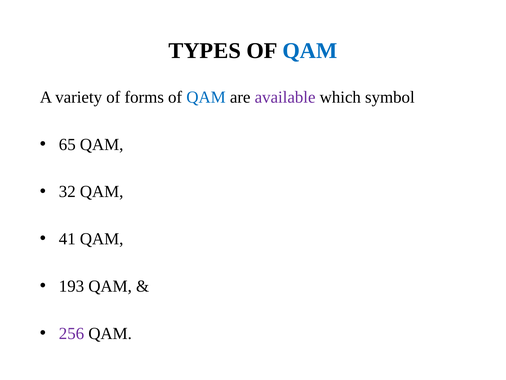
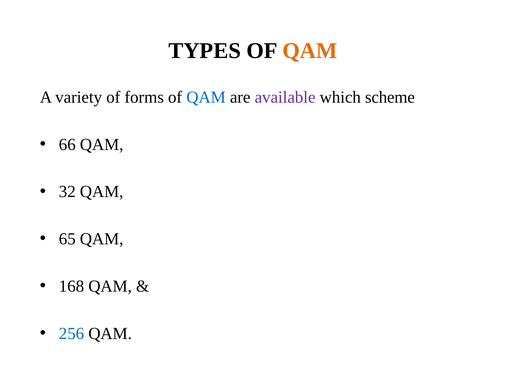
QAM at (310, 51) colour: blue -> orange
symbol: symbol -> scheme
65: 65 -> 66
41: 41 -> 65
193: 193 -> 168
256 colour: purple -> blue
